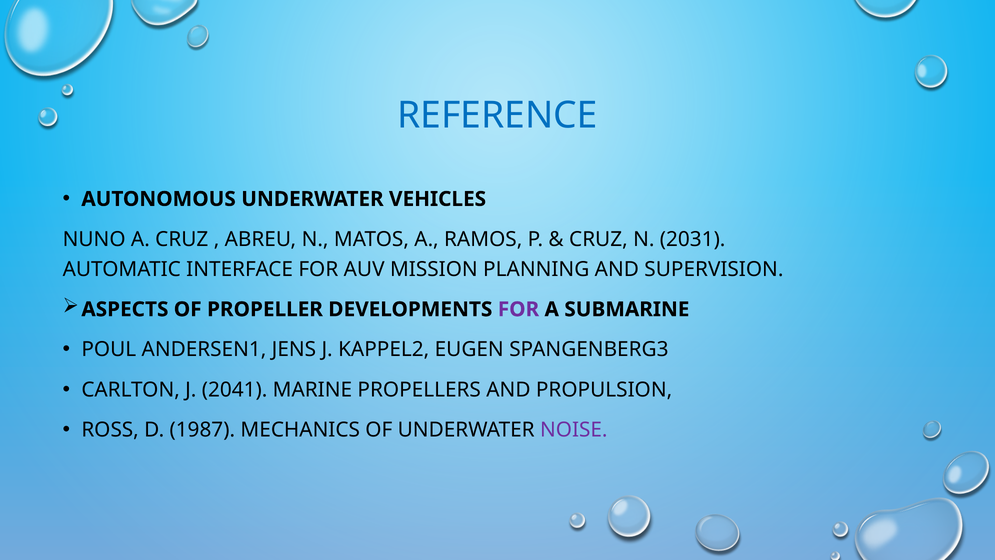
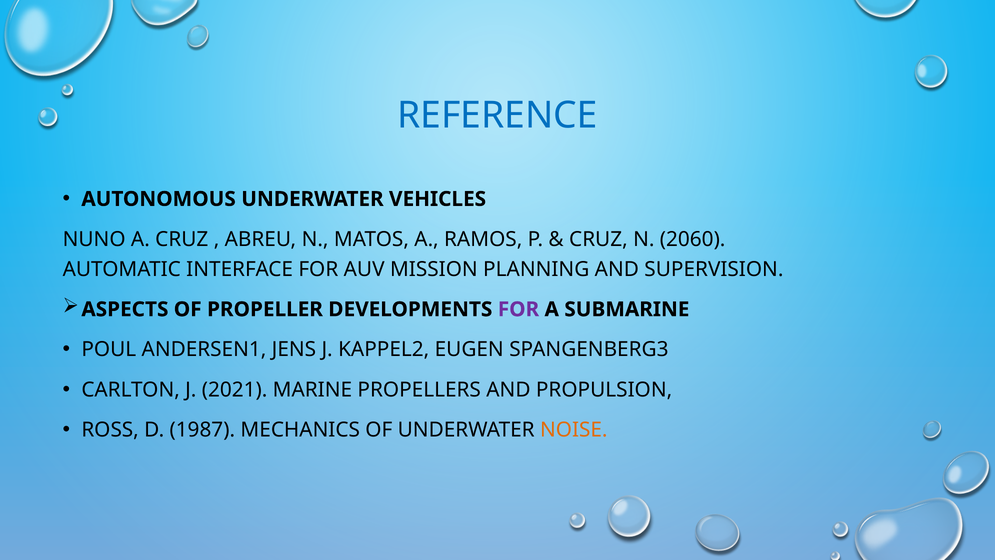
2031: 2031 -> 2060
2041: 2041 -> 2021
NOISE colour: purple -> orange
